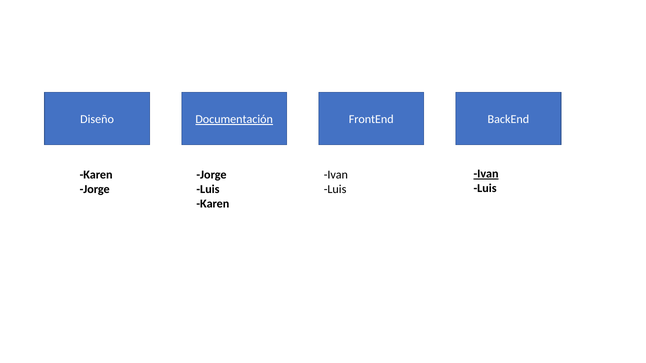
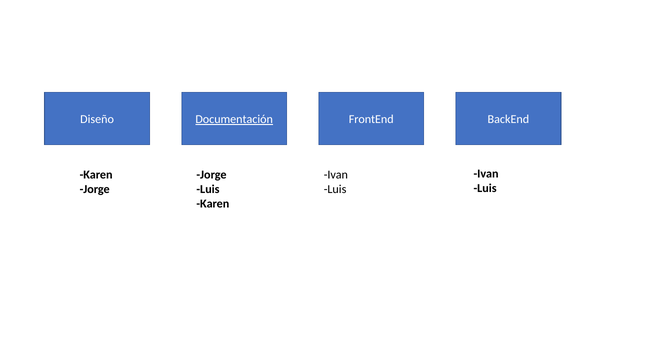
Ivan at (486, 174) underline: present -> none
